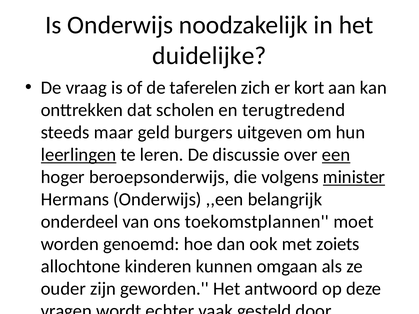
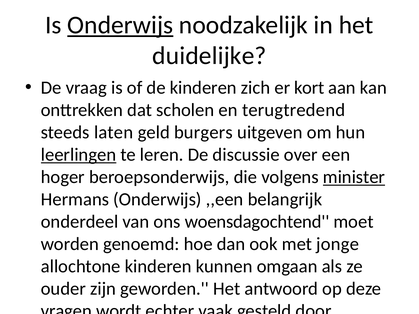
Onderwijs at (120, 25) underline: none -> present
de taferelen: taferelen -> kinderen
steeds maar: maar -> laten
een underline: present -> none
toekomstplannen: toekomstplannen -> woensdagochtend
zoiets: zoiets -> jonge
